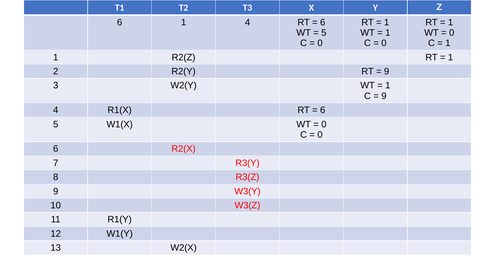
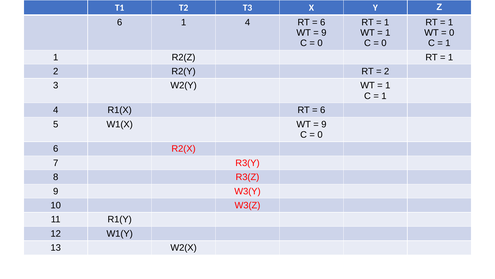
5 at (324, 33): 5 -> 9
9 at (387, 71): 9 -> 2
9 at (384, 96): 9 -> 1
0 at (324, 124): 0 -> 9
